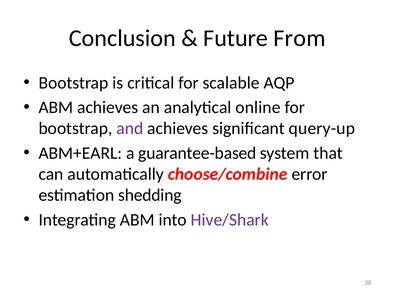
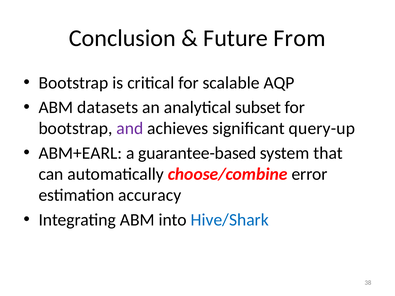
ABM achieves: achieves -> datasets
online: online -> subset
shedding: shedding -> accuracy
Hive/Shark colour: purple -> blue
